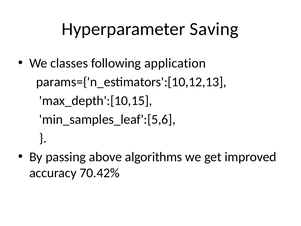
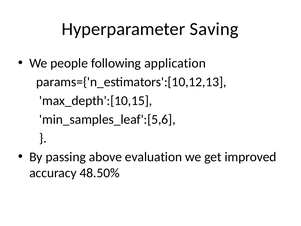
classes: classes -> people
algorithms: algorithms -> evaluation
70.42%: 70.42% -> 48.50%
